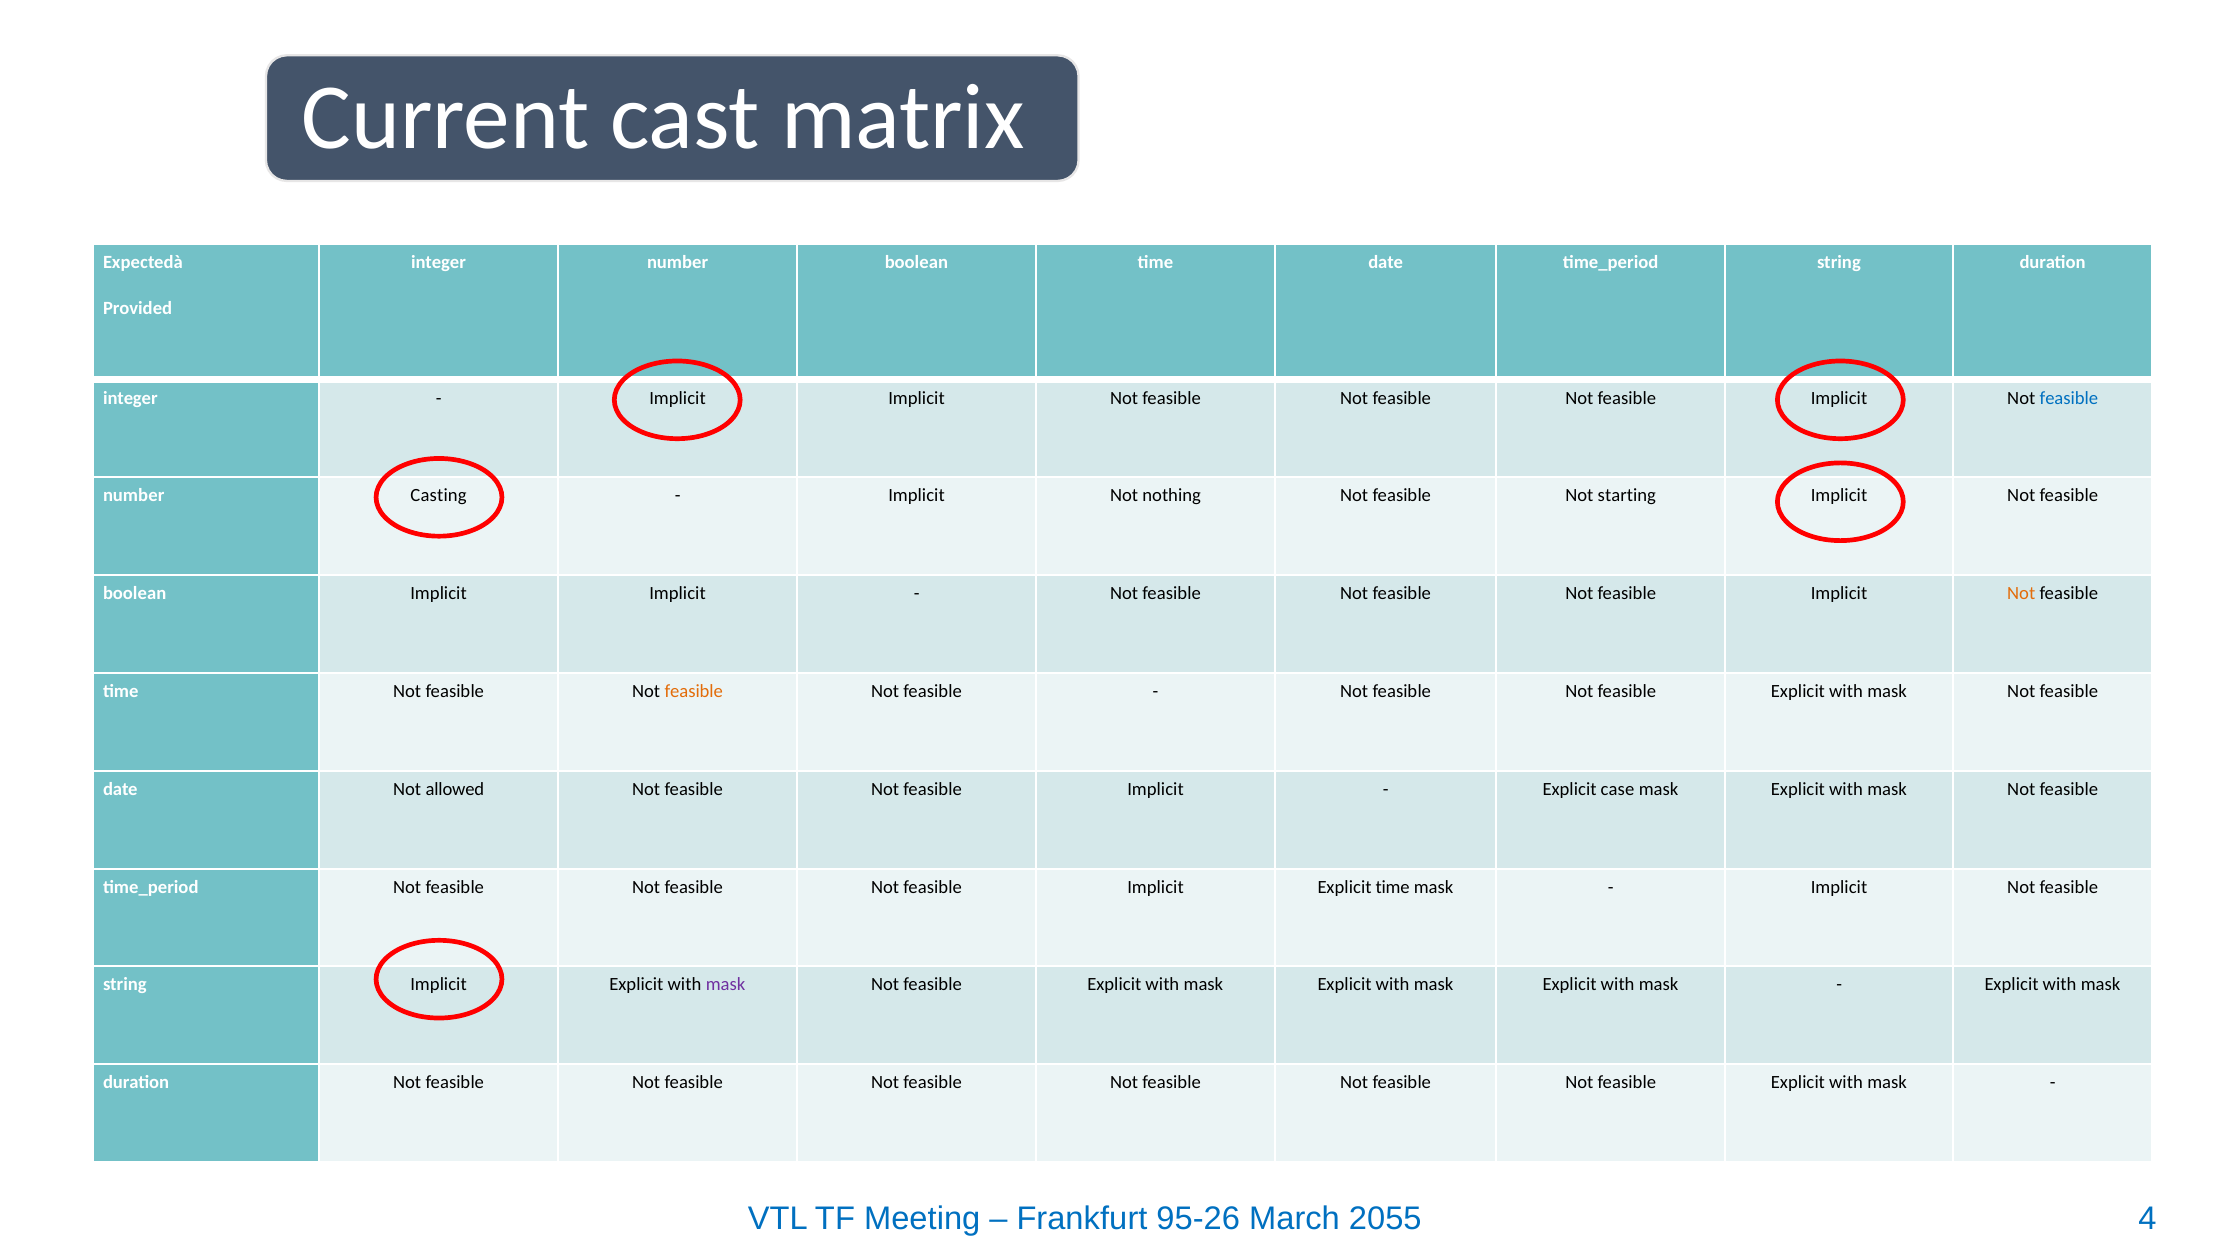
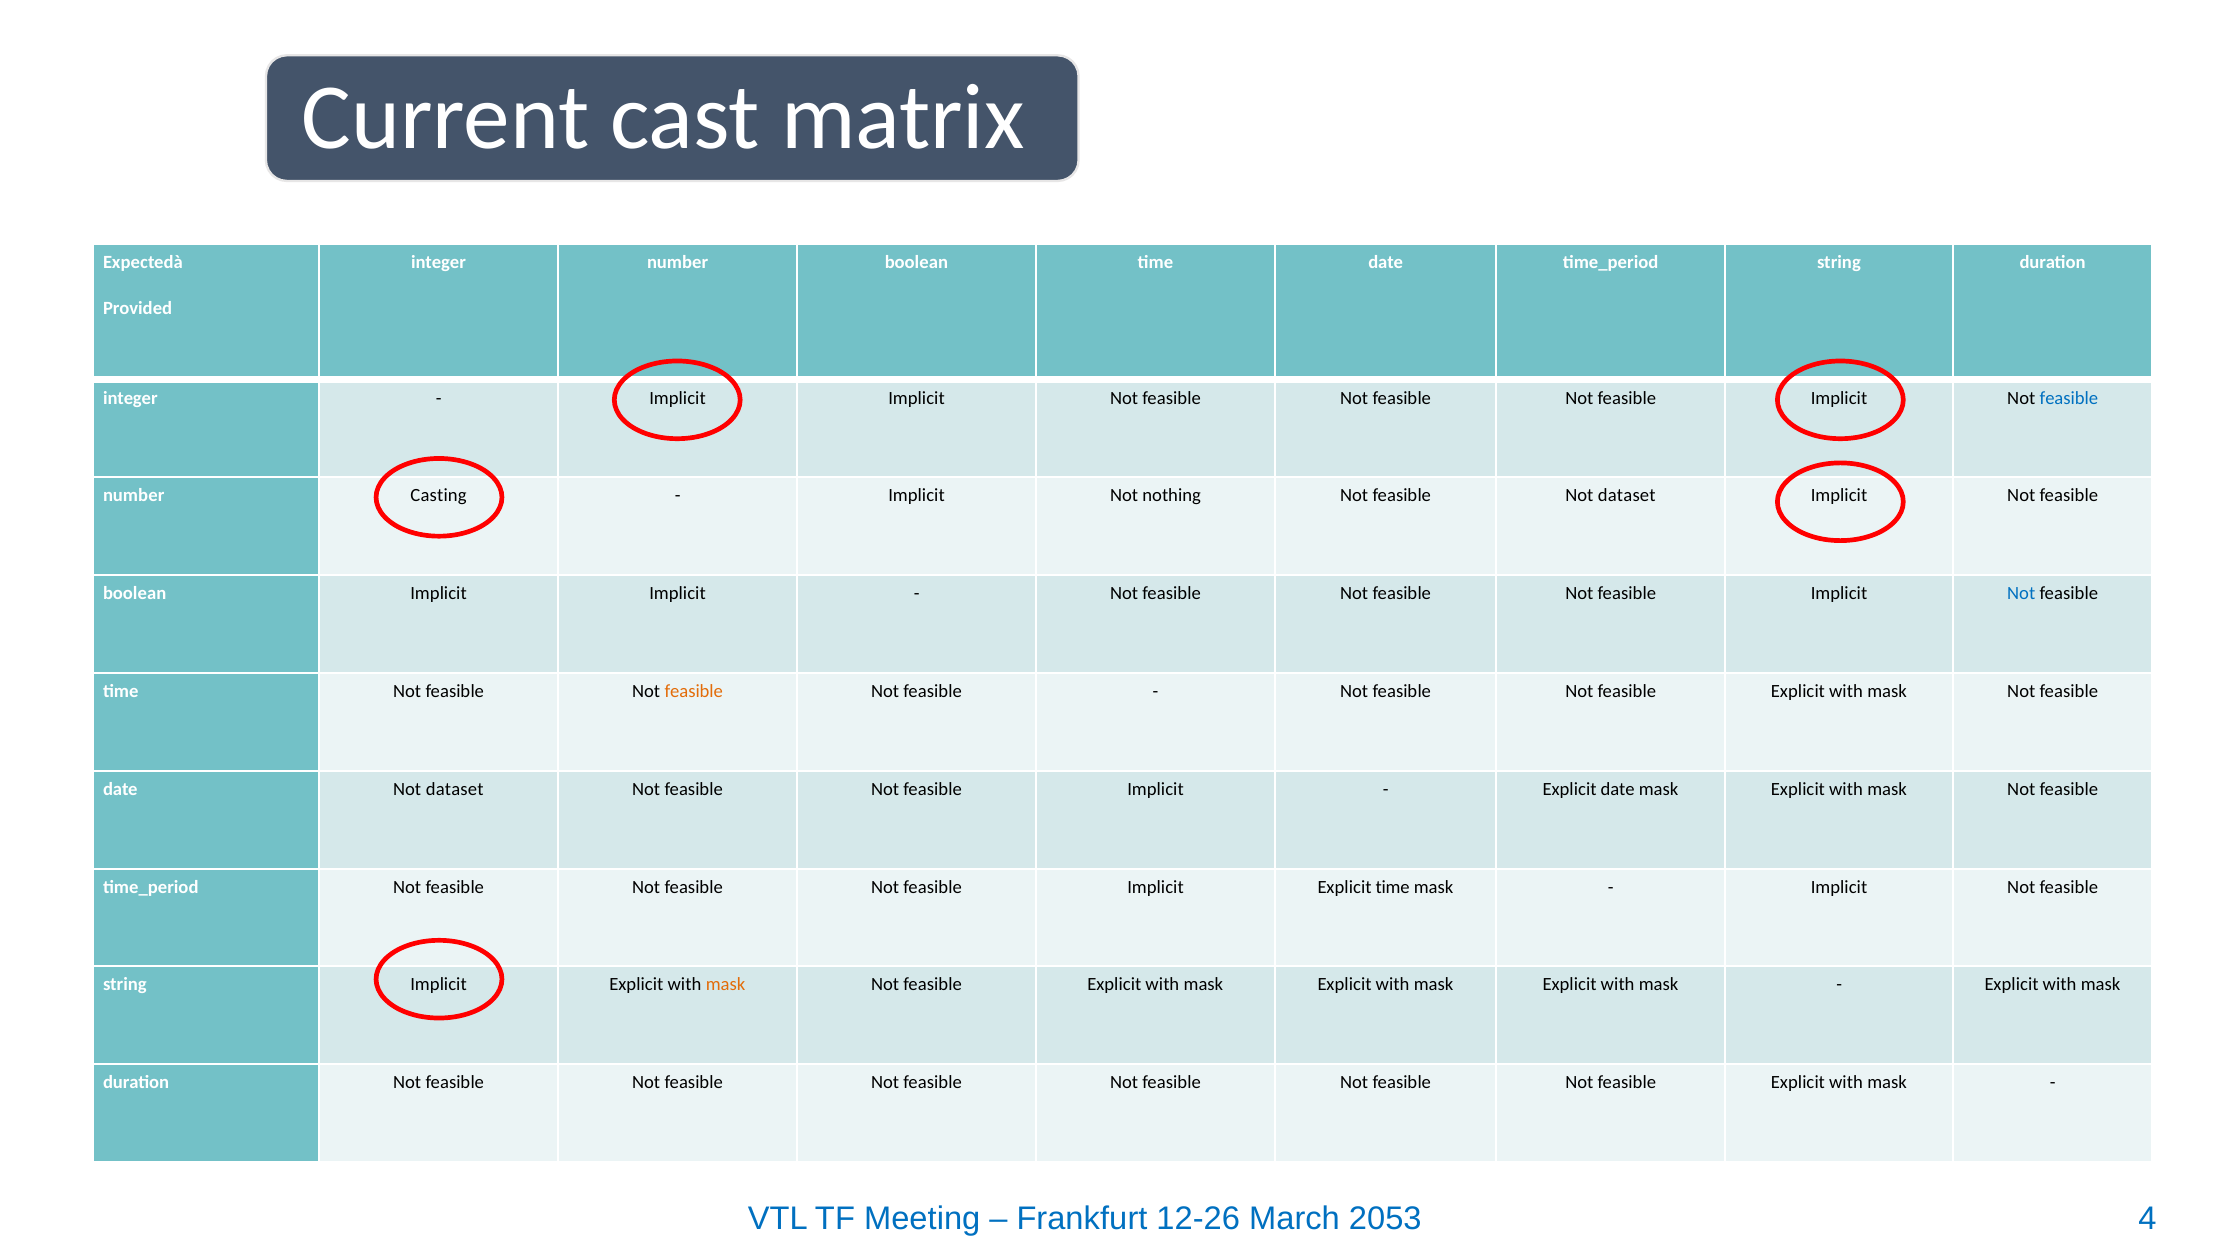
feasible Not starting: starting -> dataset
Not at (2021, 593) colour: orange -> blue
date Not allowed: allowed -> dataset
Explicit case: case -> date
mask at (726, 985) colour: purple -> orange
95-26: 95-26 -> 12-26
2055: 2055 -> 2053
